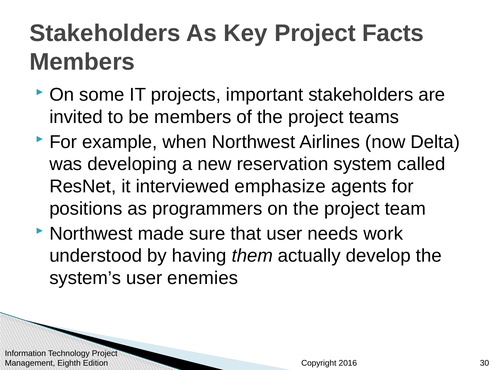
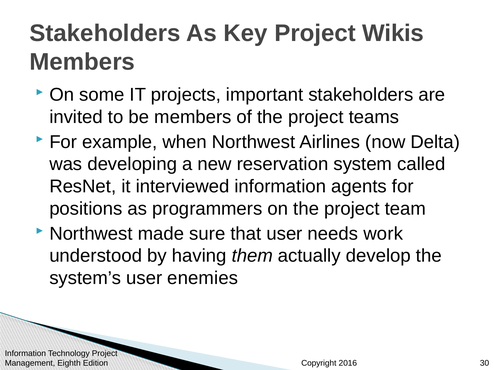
Facts: Facts -> Wikis
interviewed emphasize: emphasize -> information
